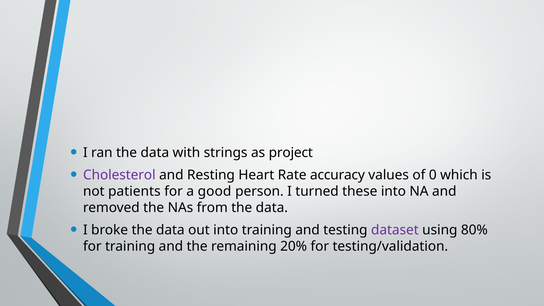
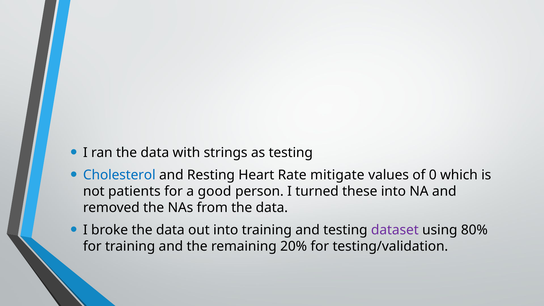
as project: project -> testing
Cholesterol colour: purple -> blue
accuracy: accuracy -> mitigate
